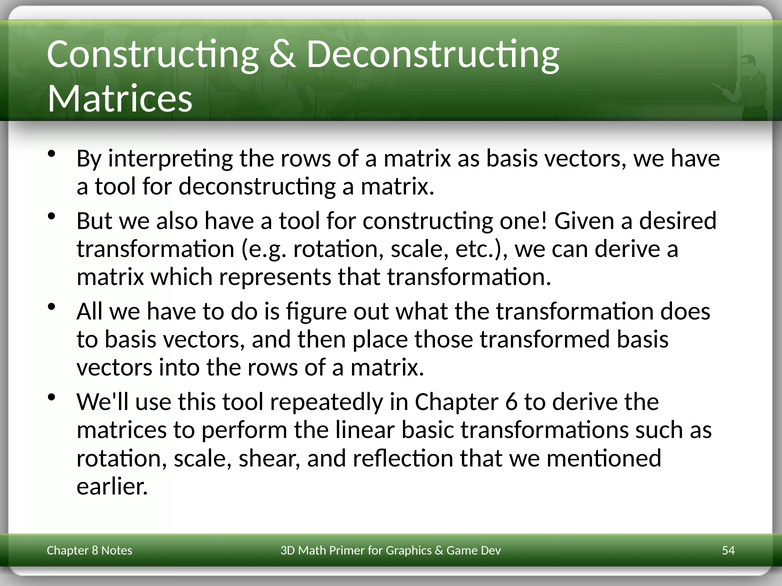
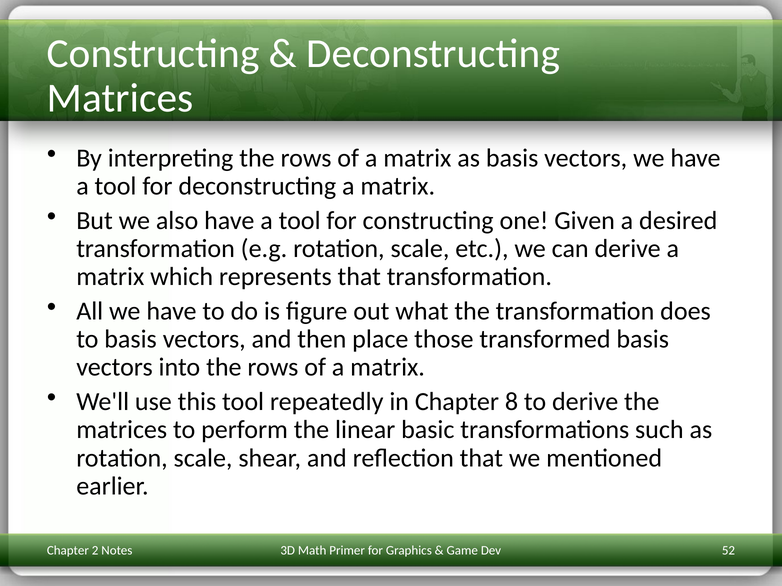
6: 6 -> 8
54: 54 -> 52
8: 8 -> 2
